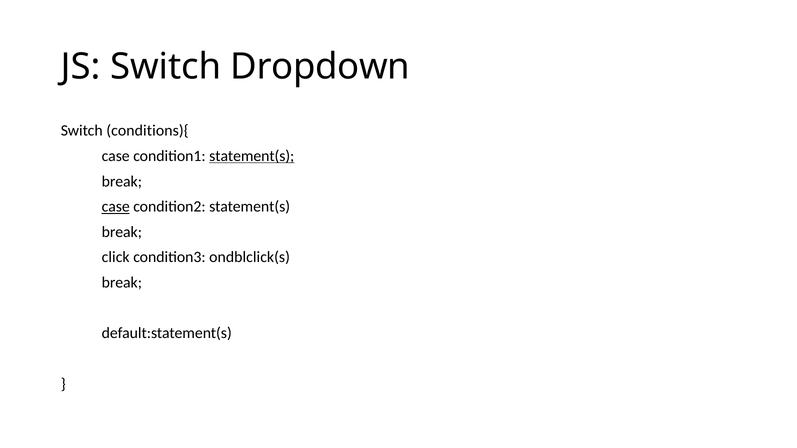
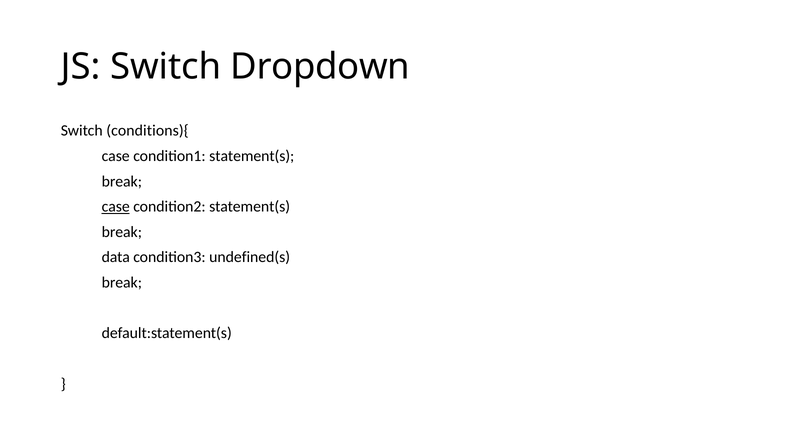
statement(s at (252, 156) underline: present -> none
click: click -> data
ondblclick(s: ondblclick(s -> undefined(s
